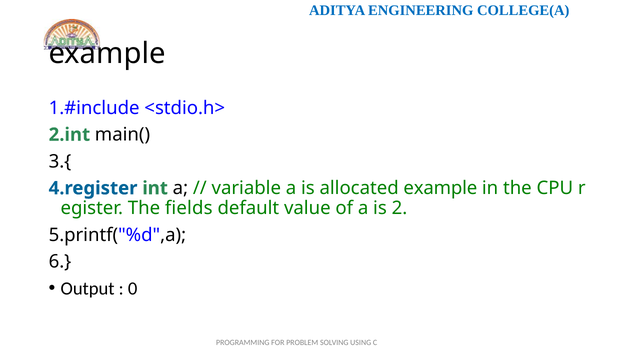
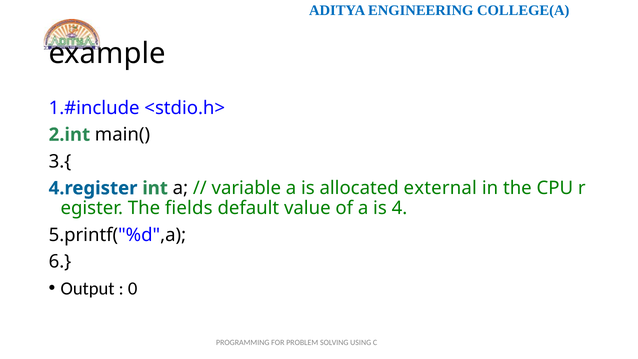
allocated example: example -> external
2: 2 -> 4
